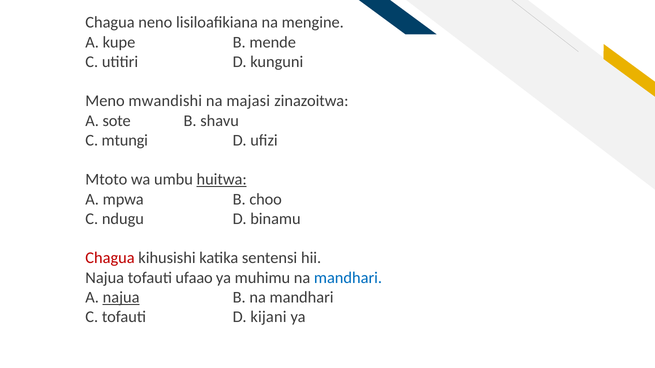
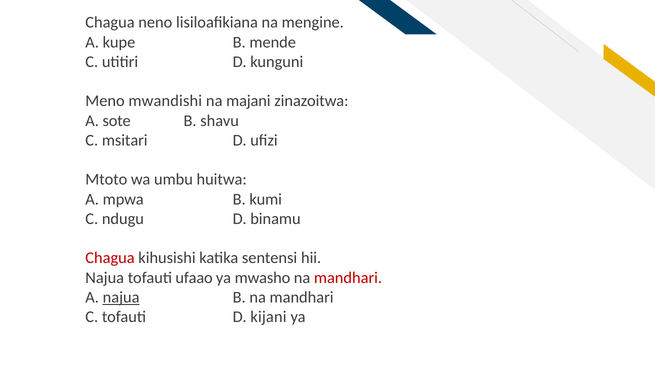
majasi: majasi -> majani
mtungi: mtungi -> msitari
huitwa underline: present -> none
choo: choo -> kumi
muhimu: muhimu -> mwasho
mandhari at (348, 278) colour: blue -> red
